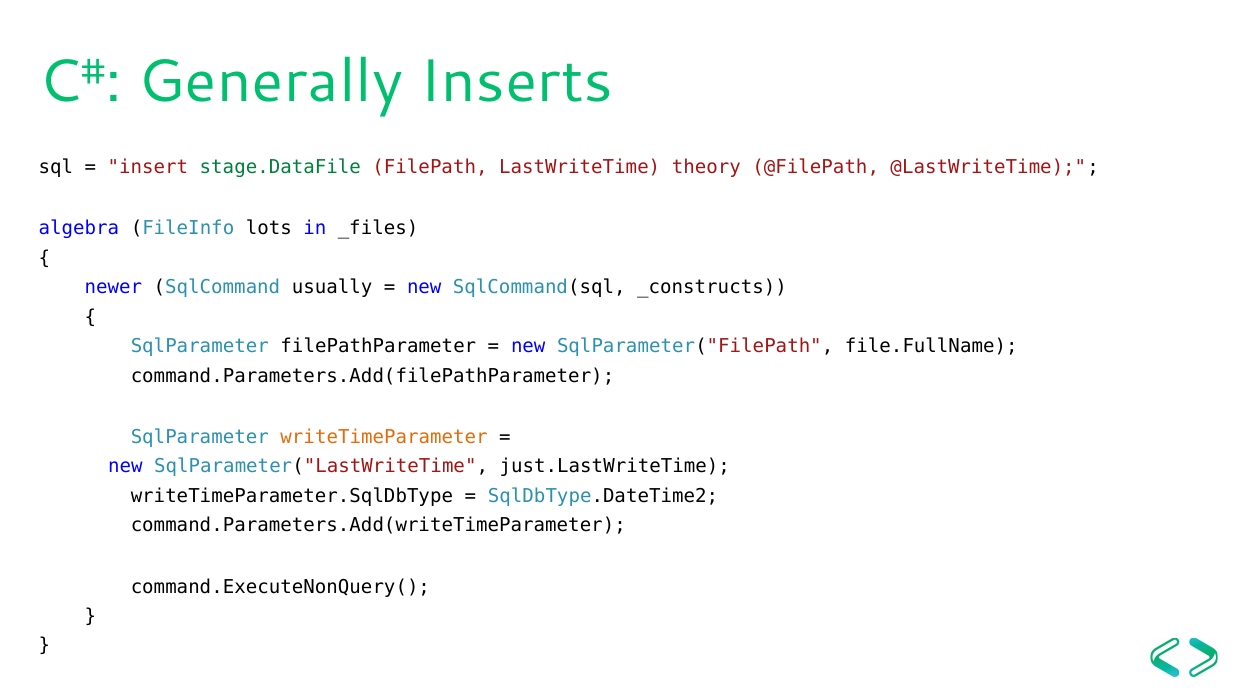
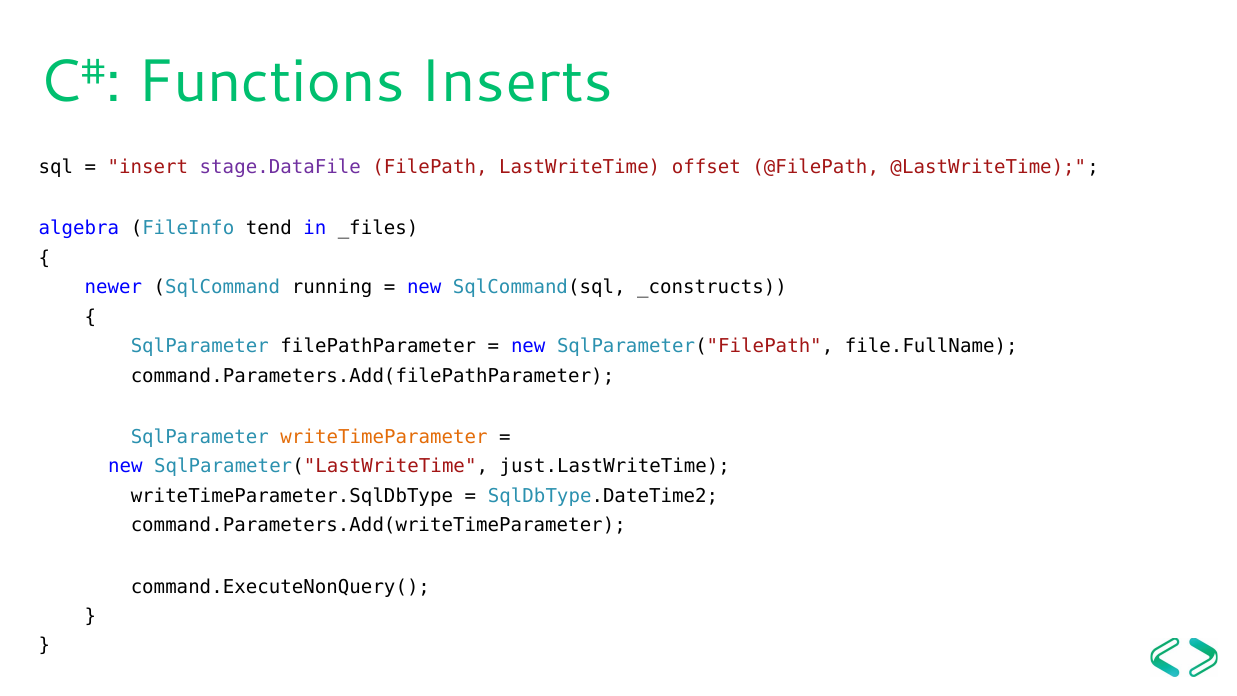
Generally: Generally -> Functions
stage.DataFile colour: green -> purple
theory: theory -> offset
lots: lots -> tend
usually: usually -> running
